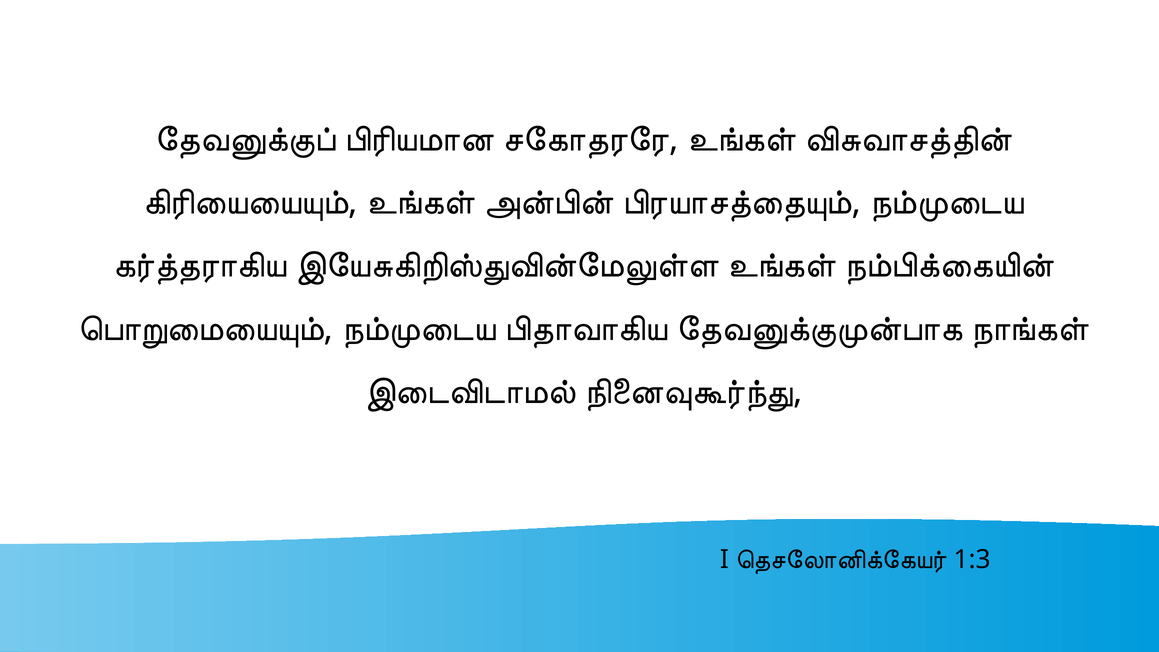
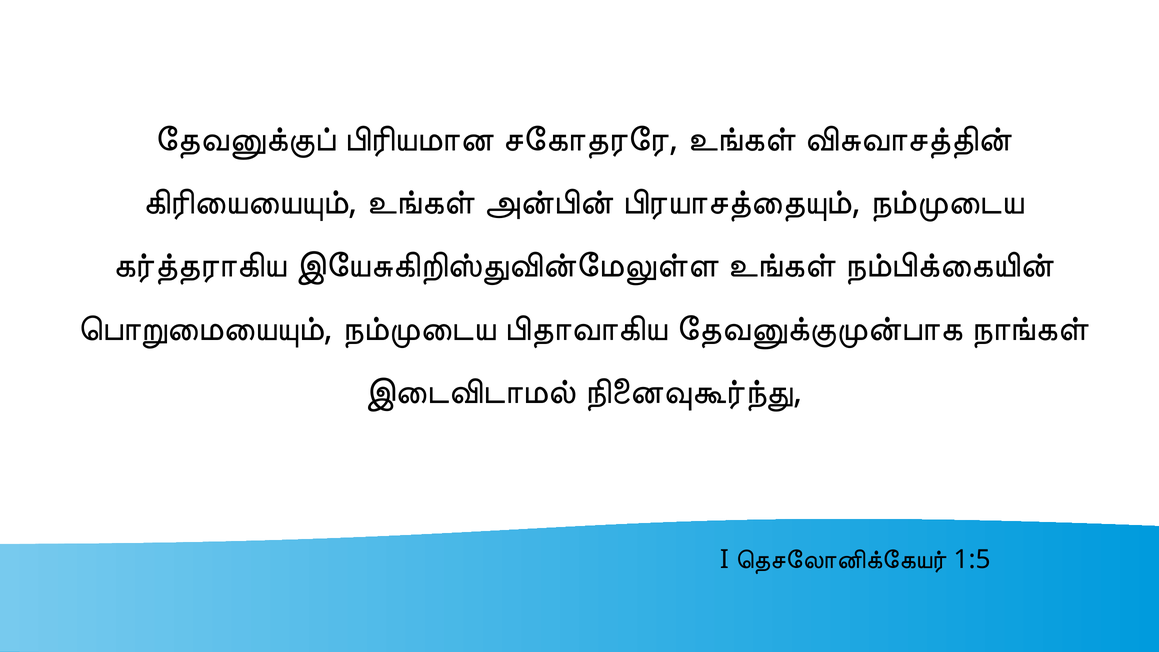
1:3: 1:3 -> 1:5
